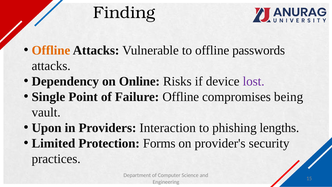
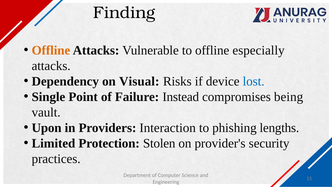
passwords: passwords -> especially
Online: Online -> Visual
lost colour: purple -> blue
Failure Offline: Offline -> Instead
Forms: Forms -> Stolen
